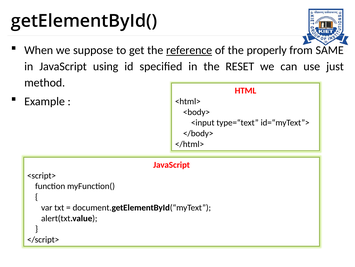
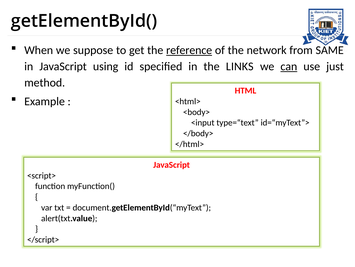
properly: properly -> network
RESET: RESET -> LINKS
can underline: none -> present
